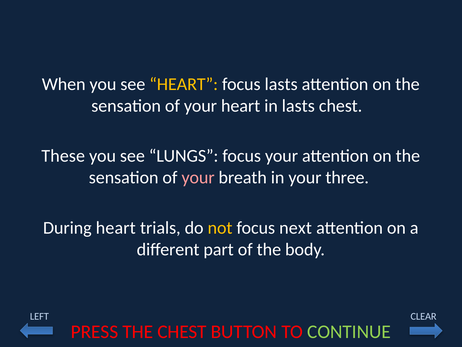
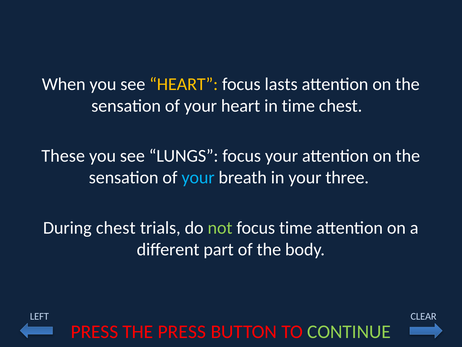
in lasts: lasts -> time
your at (198, 177) colour: pink -> light blue
During heart: heart -> chest
not colour: yellow -> light green
focus next: next -> time
THE CHEST: CHEST -> PRESS
